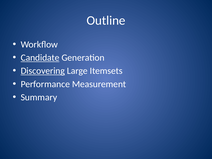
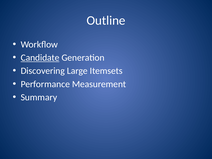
Discovering underline: present -> none
